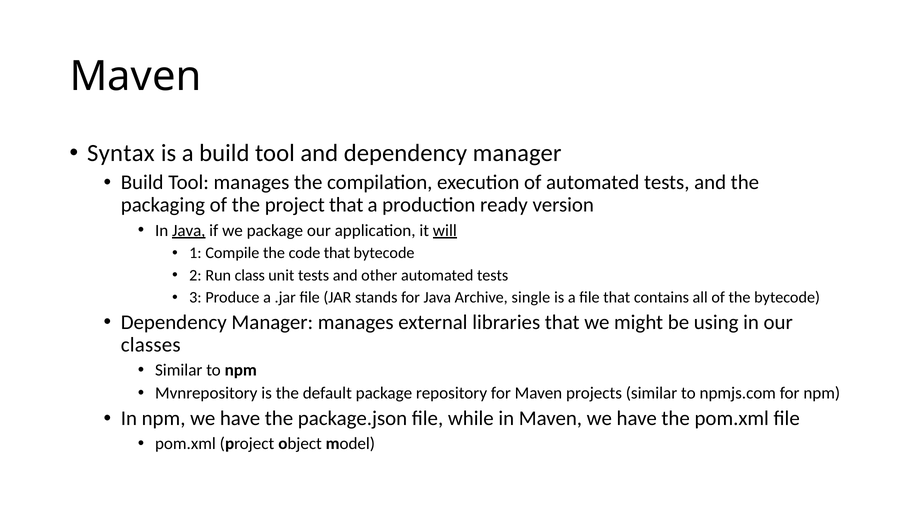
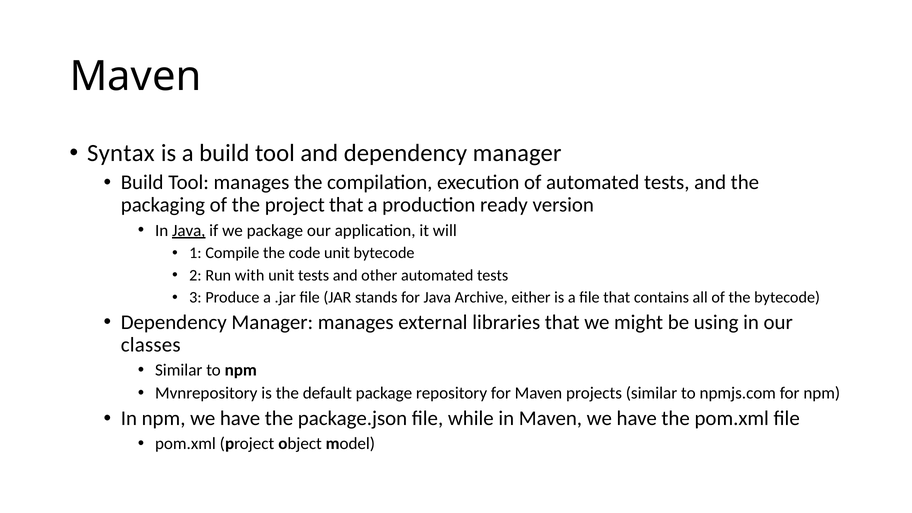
will underline: present -> none
code that: that -> unit
class: class -> with
single: single -> either
